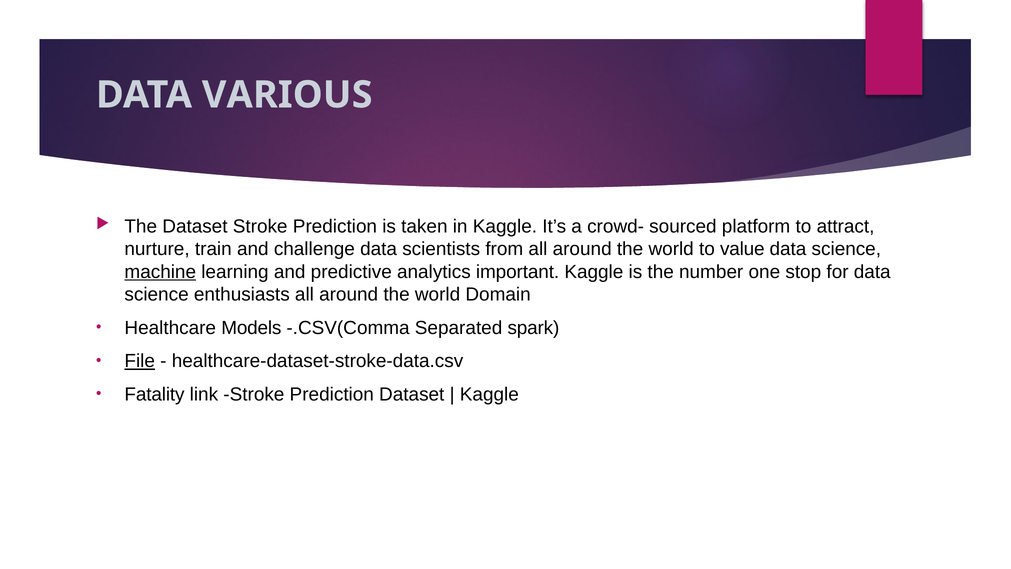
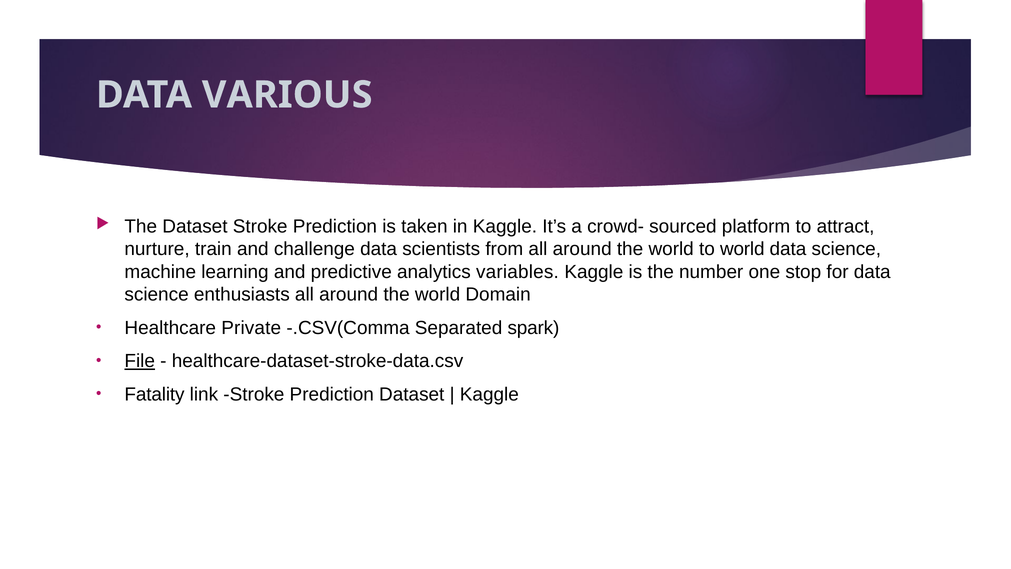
to value: value -> world
machine underline: present -> none
important: important -> variables
Models: Models -> Private
